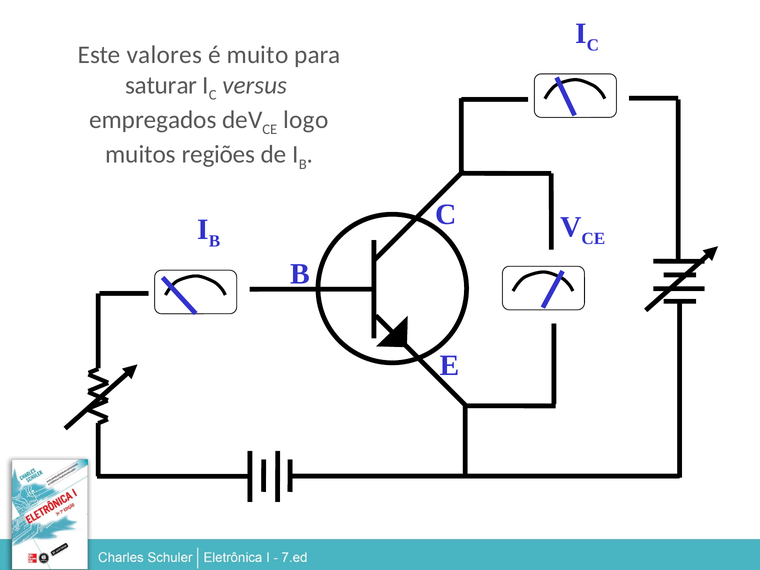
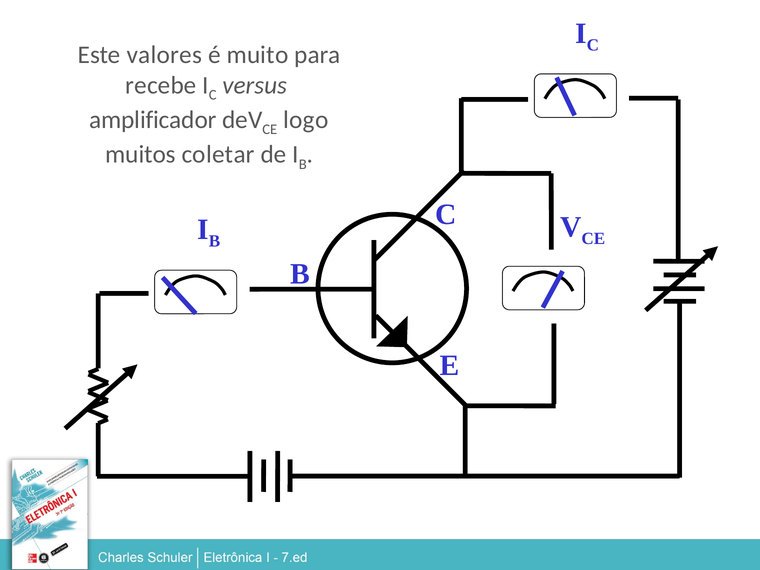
saturar: saturar -> recebe
empregados: empregados -> amplificador
regiões: regiões -> coletar
